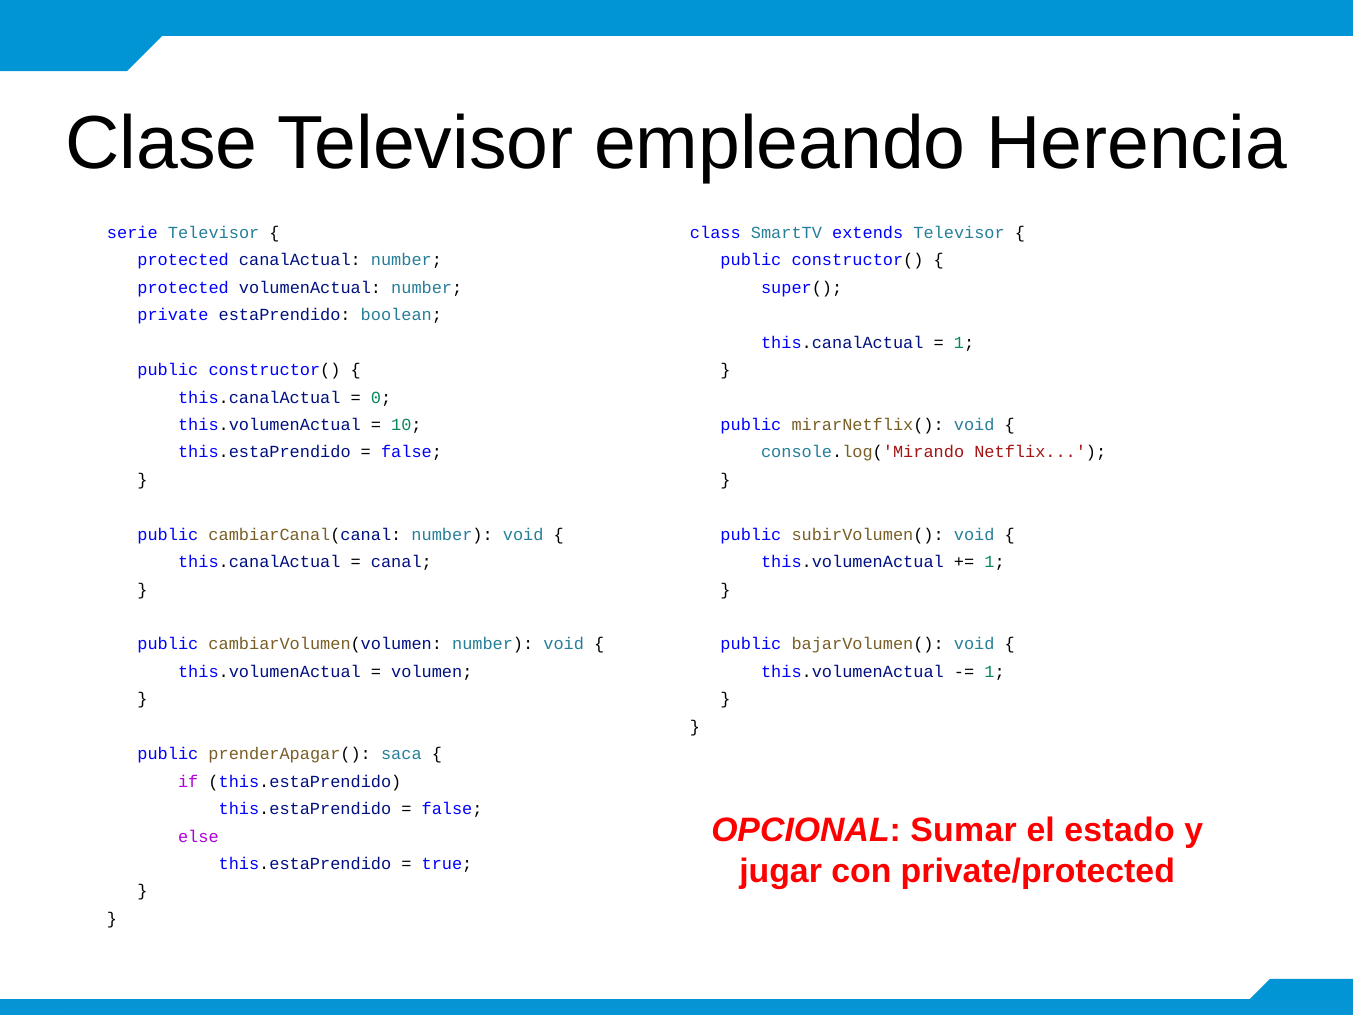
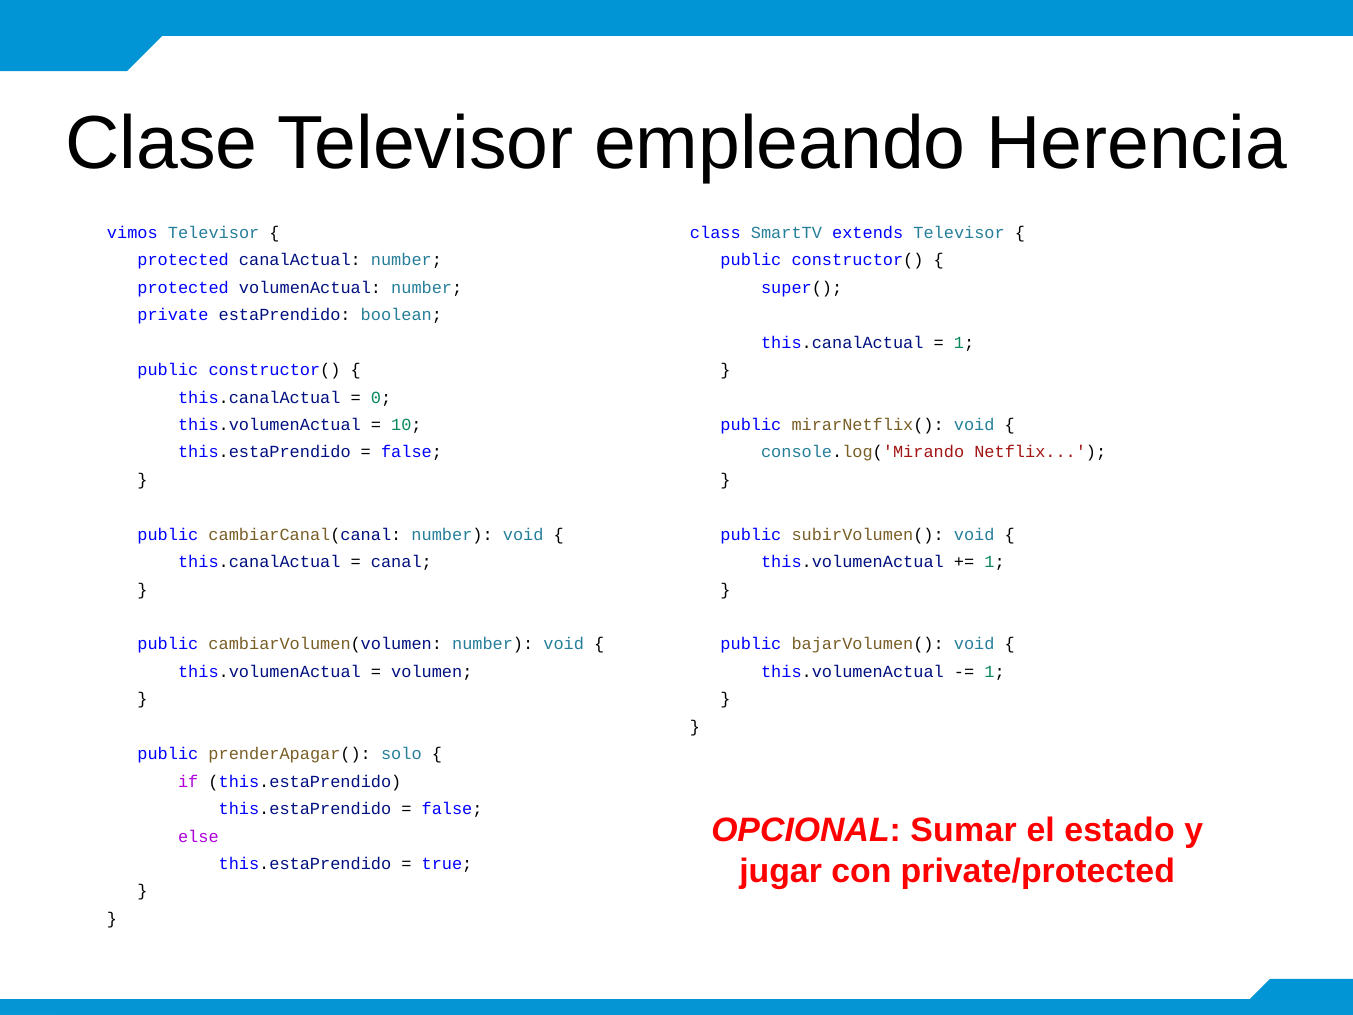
serie: serie -> vimos
saca: saca -> solo
